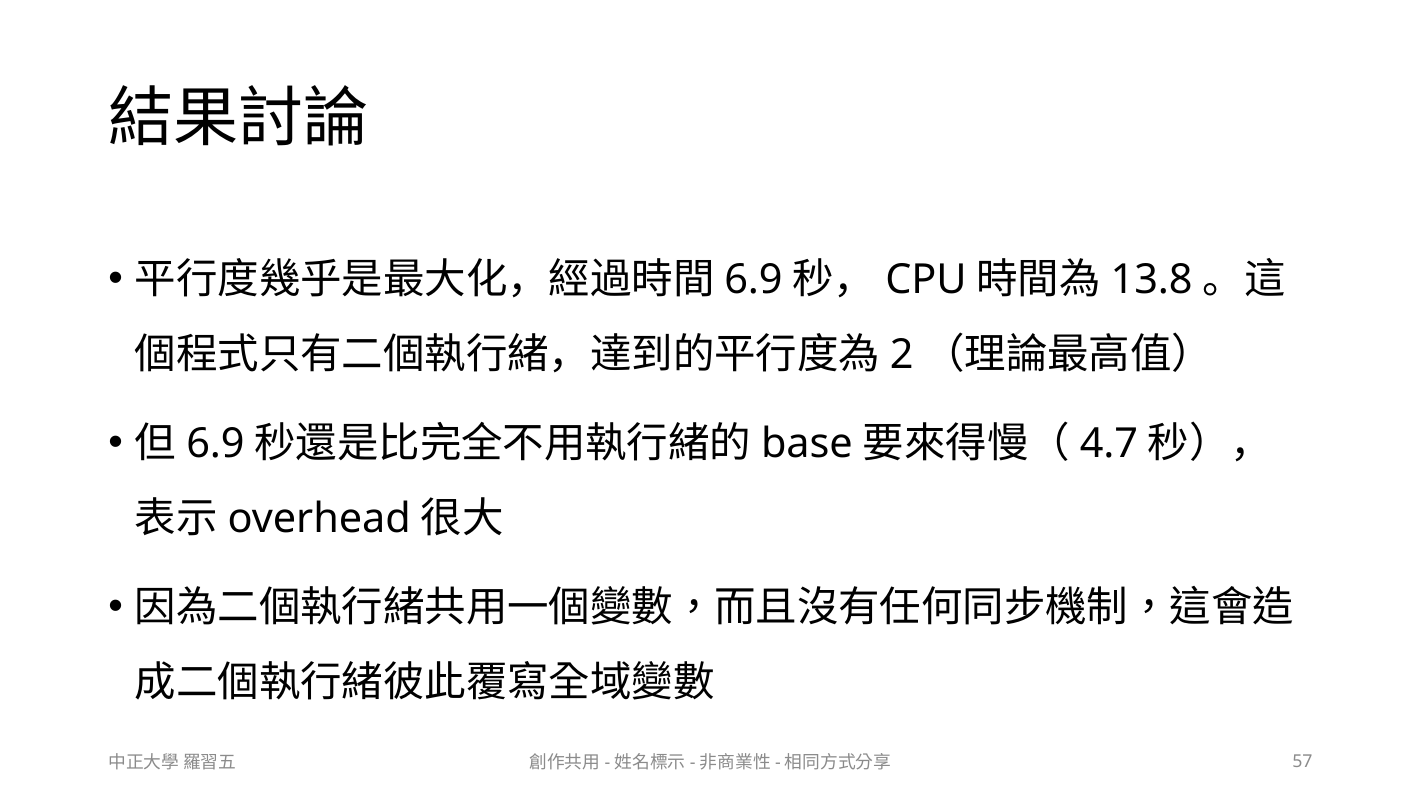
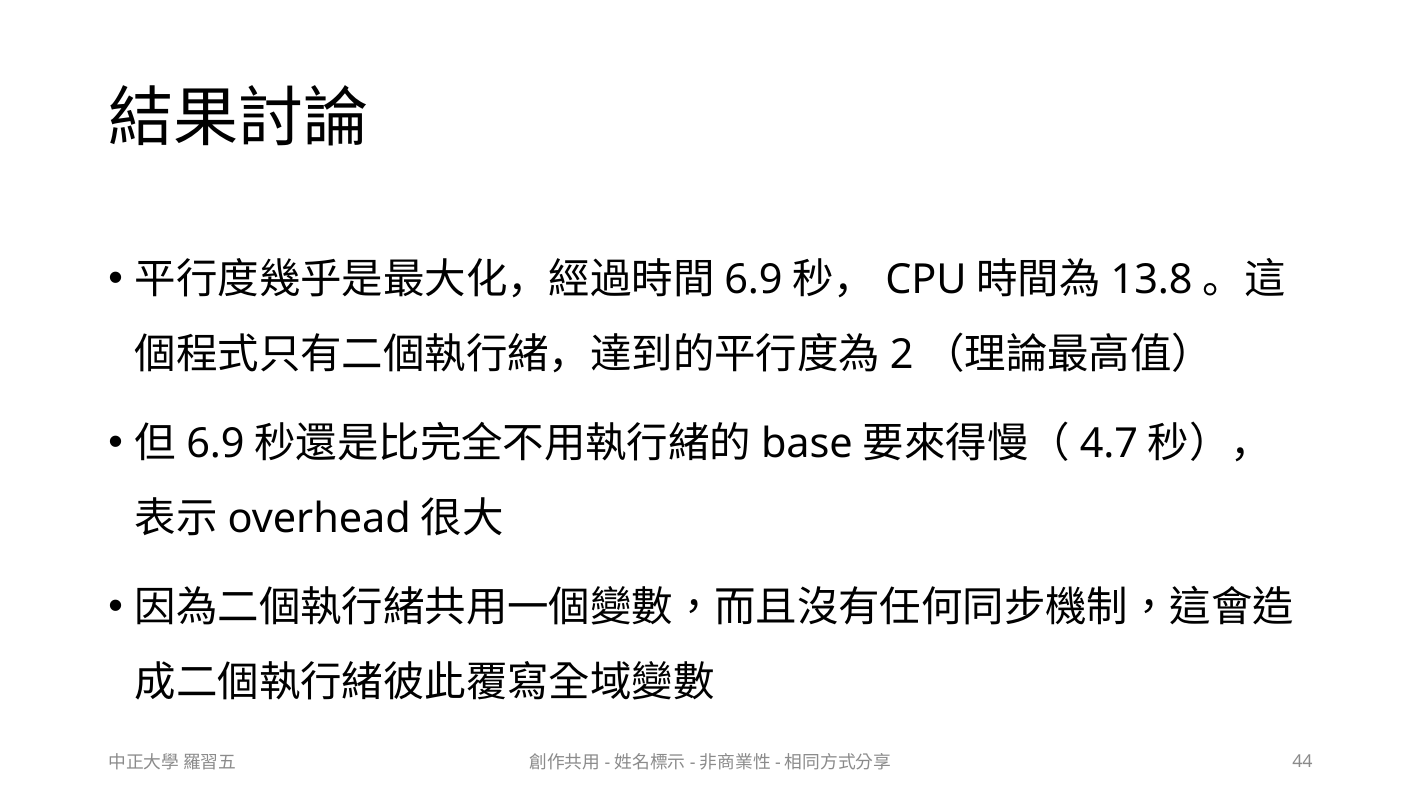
57: 57 -> 44
